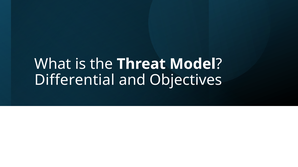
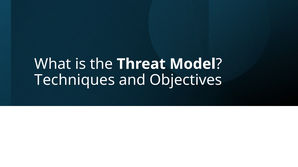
Differential: Differential -> Techniques
